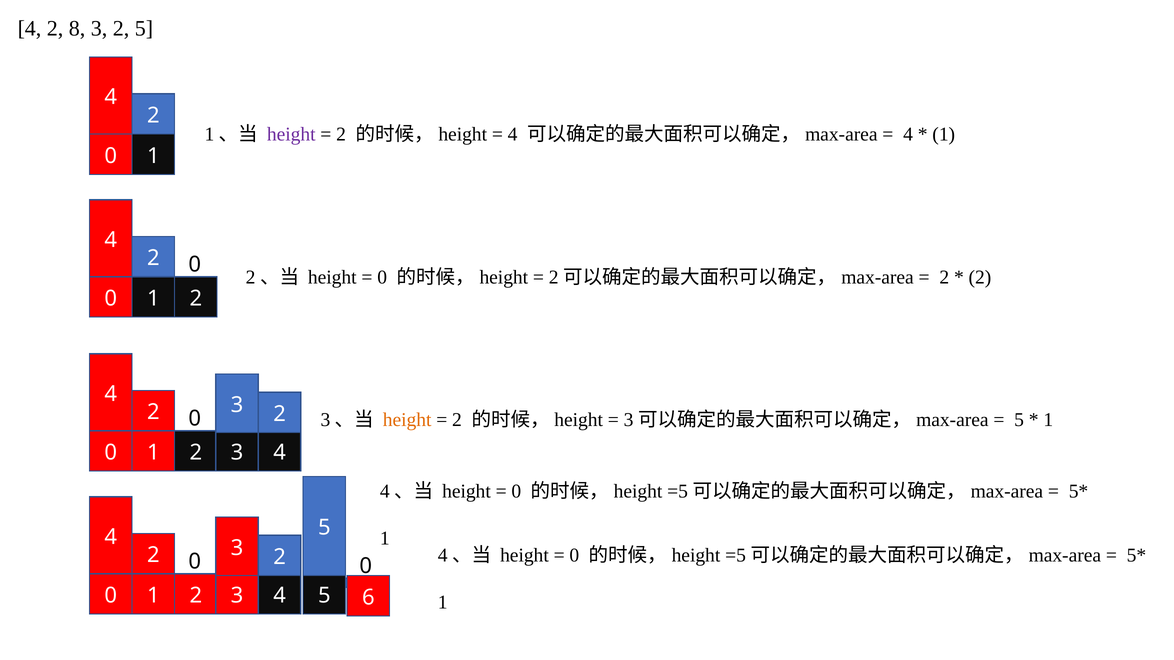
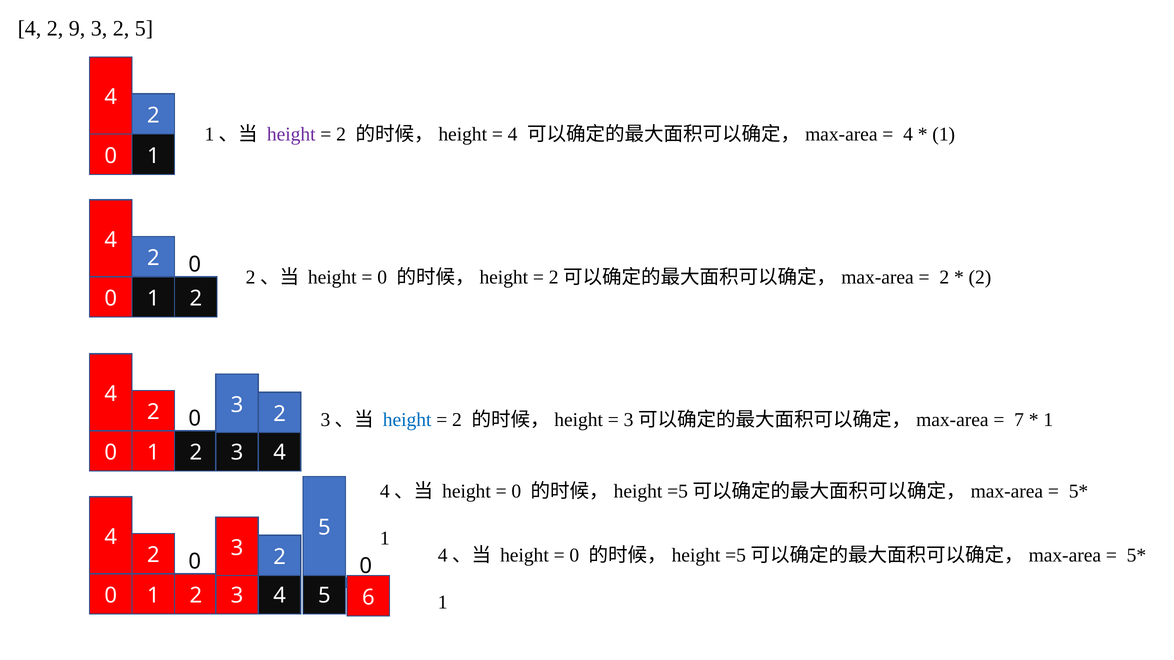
8: 8 -> 9
height at (407, 420) colour: orange -> blue
5 at (1019, 420): 5 -> 7
